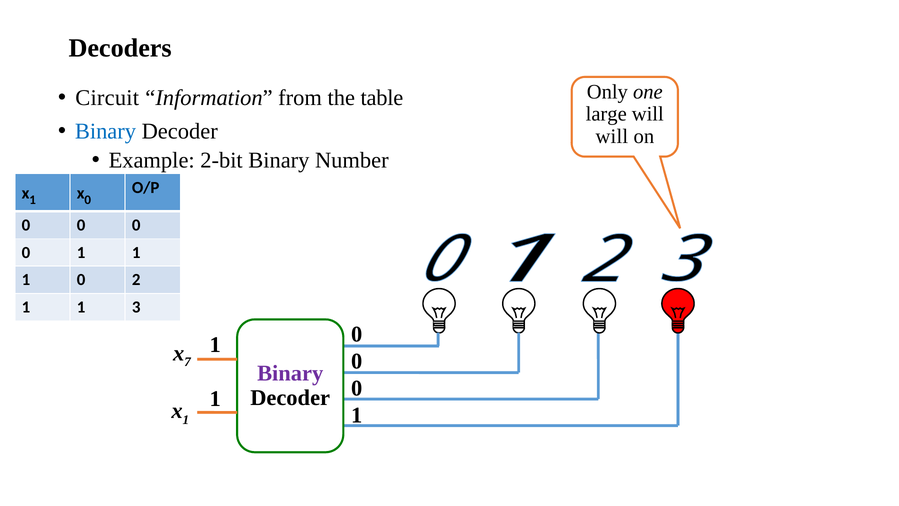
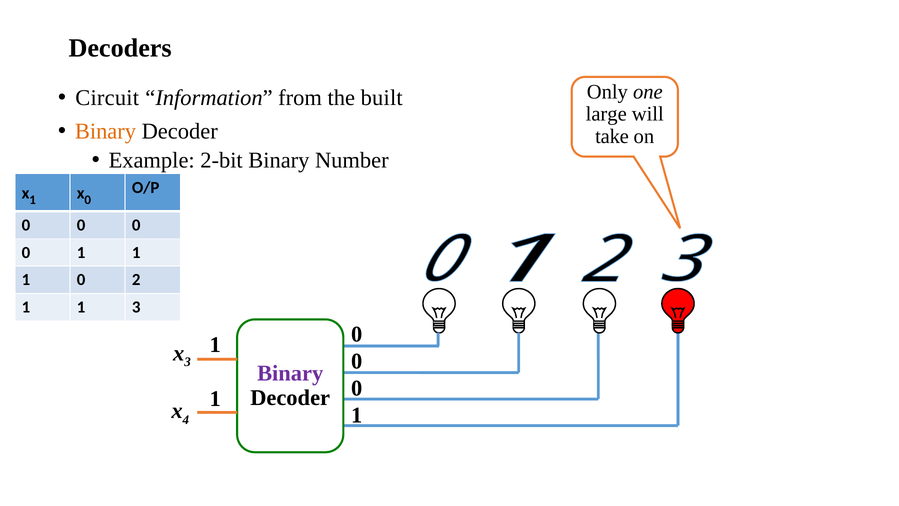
table: table -> built
Binary at (105, 131) colour: blue -> orange
will at (612, 136): will -> take
7 at (188, 362): 7 -> 3
1 at (186, 419): 1 -> 4
